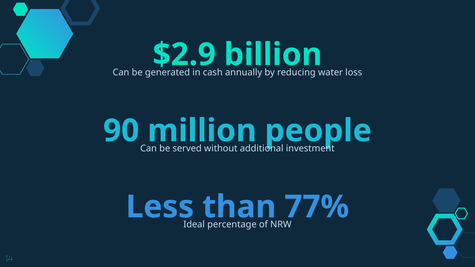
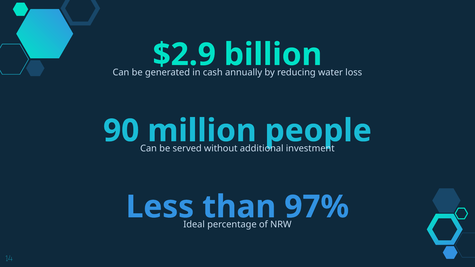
77%: 77% -> 97%
